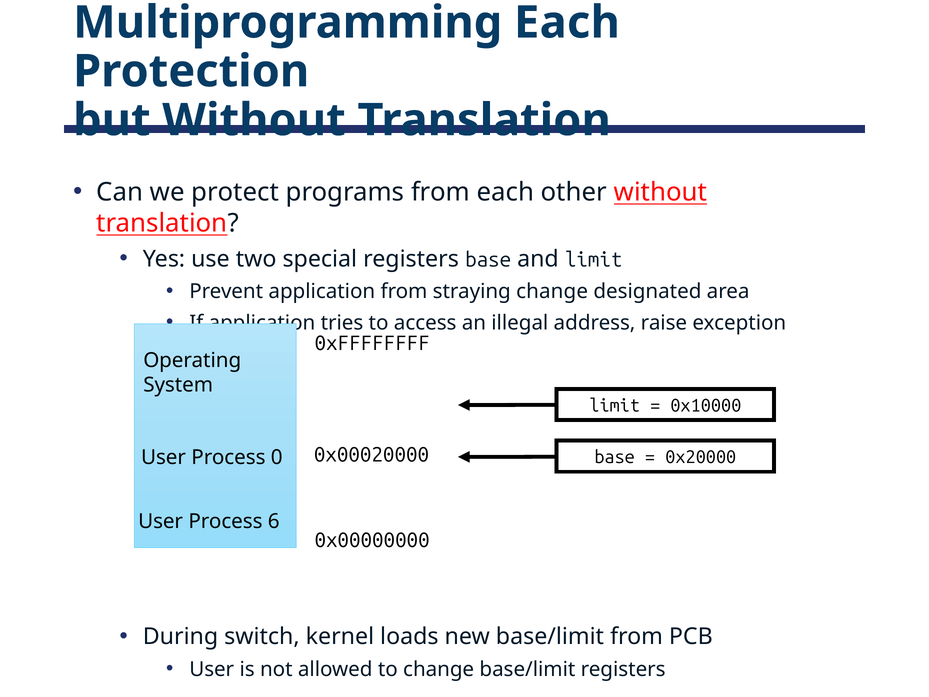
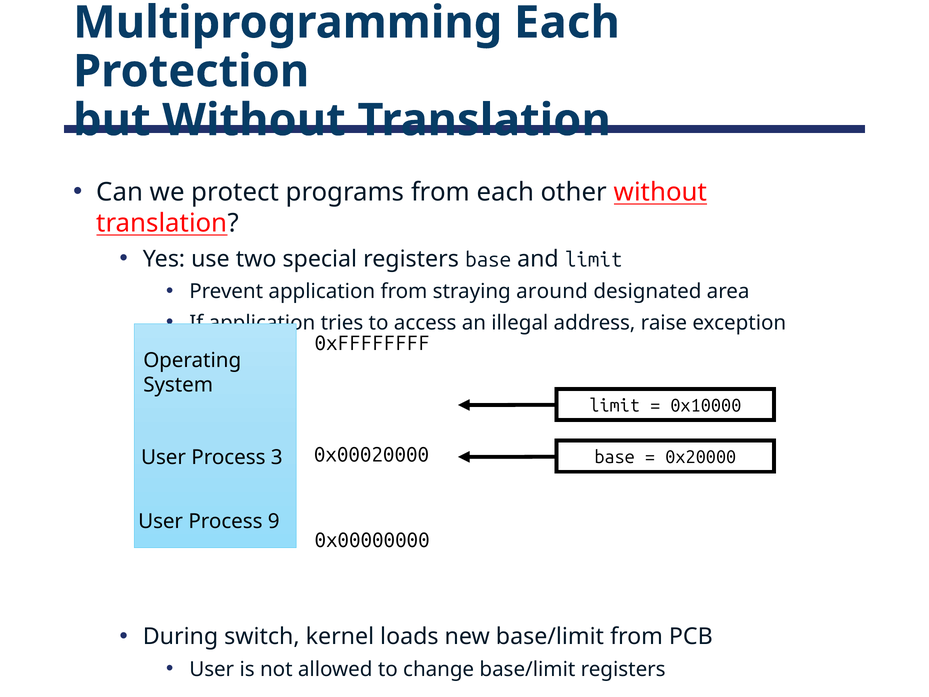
straying change: change -> around
0: 0 -> 3
6: 6 -> 9
